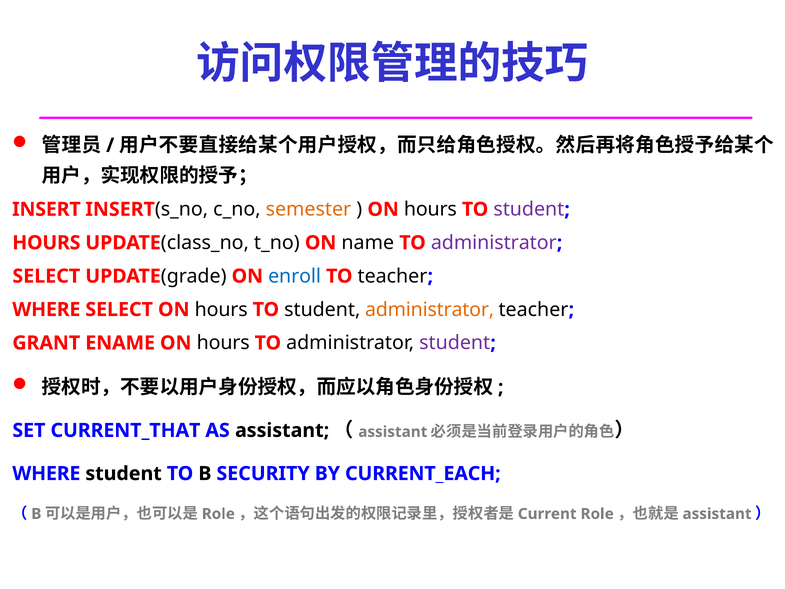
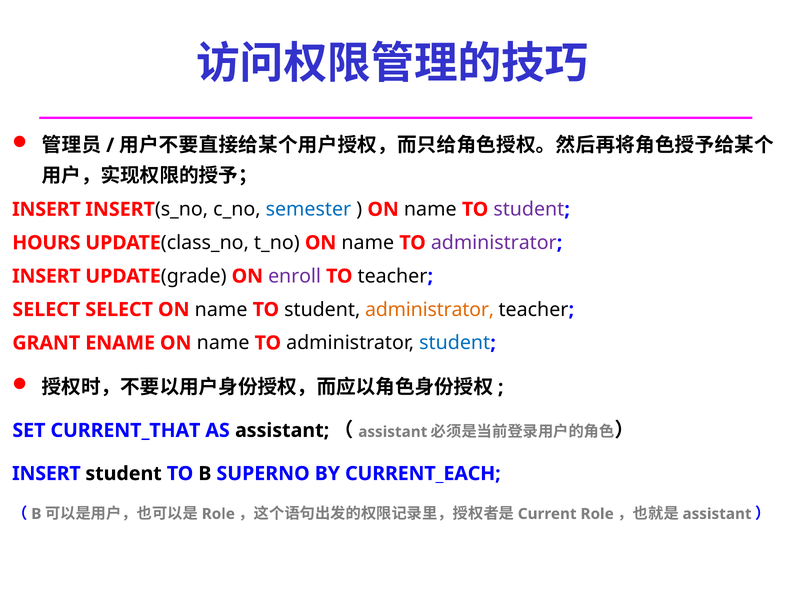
semester colour: orange -> blue
hours at (430, 209): hours -> name
SELECT at (46, 276): SELECT -> INSERT
enroll colour: blue -> purple
WHERE at (46, 309): WHERE -> SELECT
SELECT ON hours: hours -> name
hours at (223, 343): hours -> name
student at (455, 343) colour: purple -> blue
WHERE at (46, 473): WHERE -> INSERT
SECURITY: SECURITY -> SUPERNO
